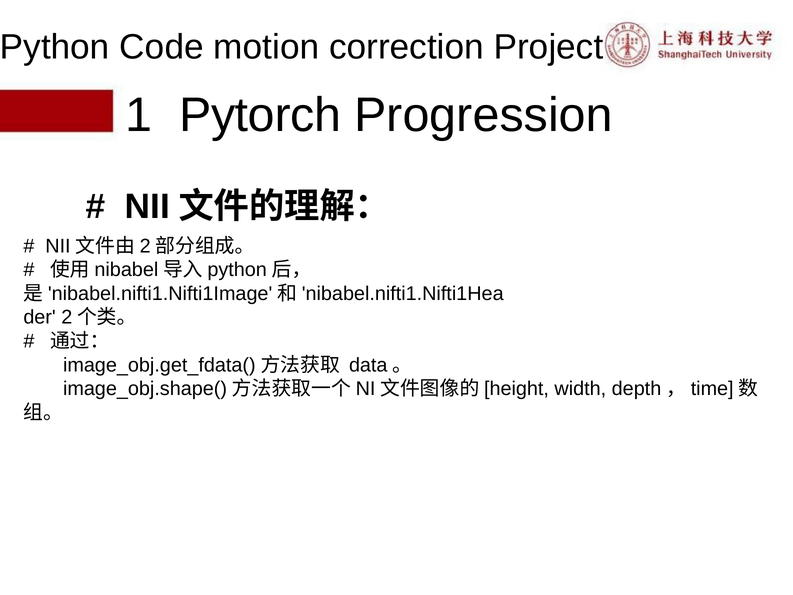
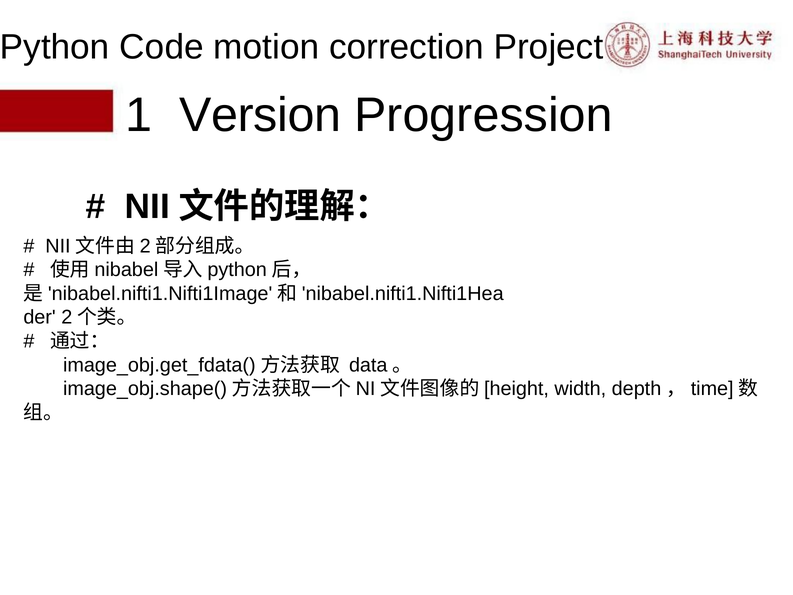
Pytorch: Pytorch -> Version
